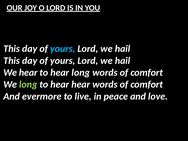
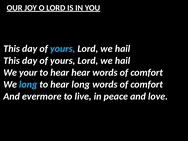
We hear: hear -> your
hear long: long -> hear
long at (28, 84) colour: light green -> light blue
hear hear: hear -> long
